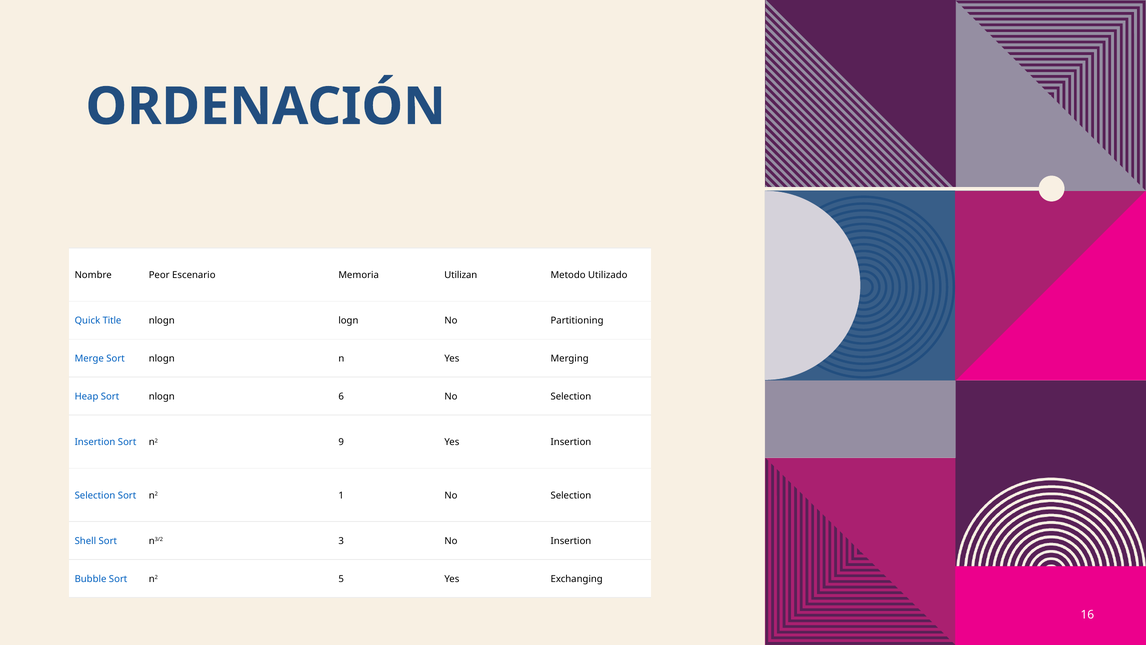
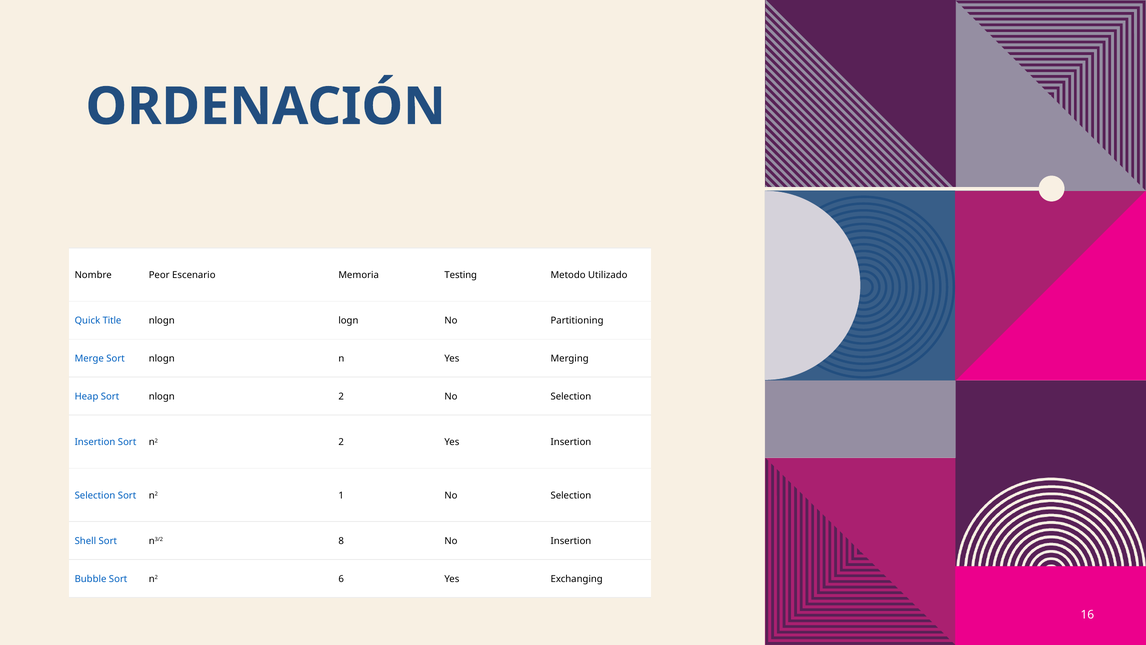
Utilizan: Utilizan -> Testing
nlogn 6: 6 -> 2
n2 9: 9 -> 2
3: 3 -> 8
5: 5 -> 6
